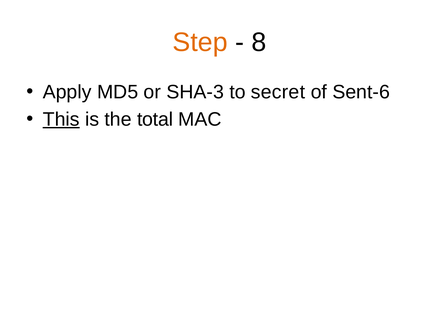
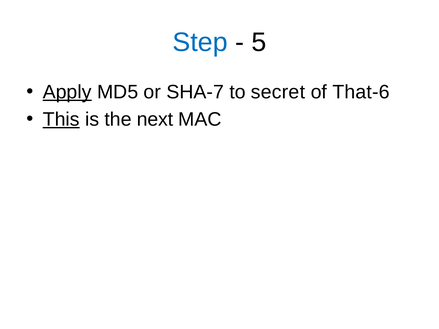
Step colour: orange -> blue
8: 8 -> 5
Apply underline: none -> present
SHA-3: SHA-3 -> SHA-7
Sent-6: Sent-6 -> That-6
total: total -> next
